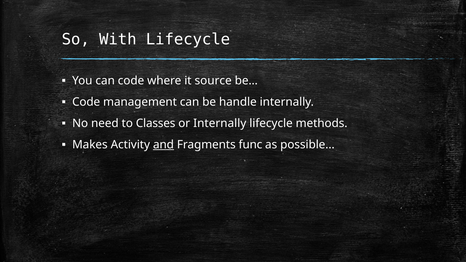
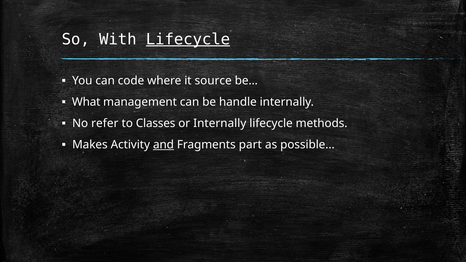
Lifecycle at (188, 39) underline: none -> present
Code at (86, 102): Code -> What
need: need -> refer
func: func -> part
